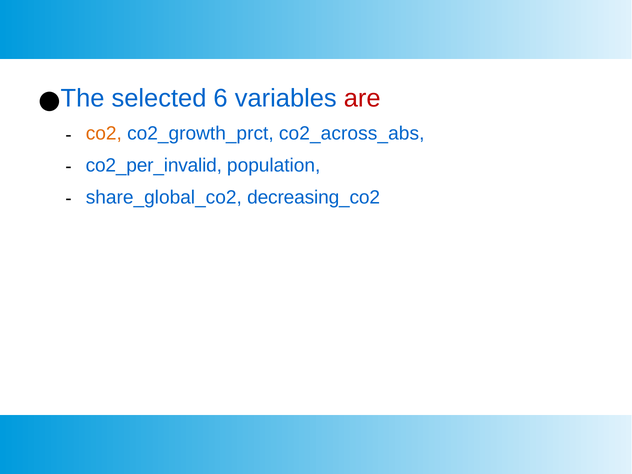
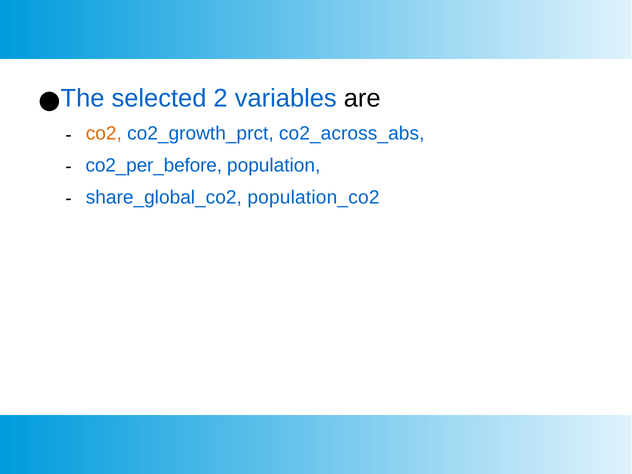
6: 6 -> 2
are colour: red -> black
co2_per_invalid: co2_per_invalid -> co2_per_before
decreasing_co2: decreasing_co2 -> population_co2
